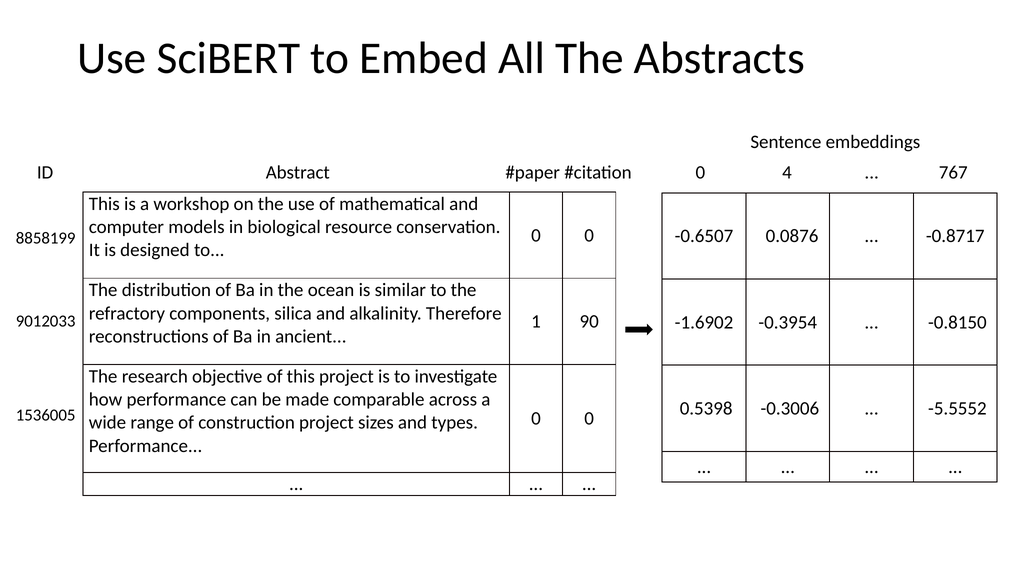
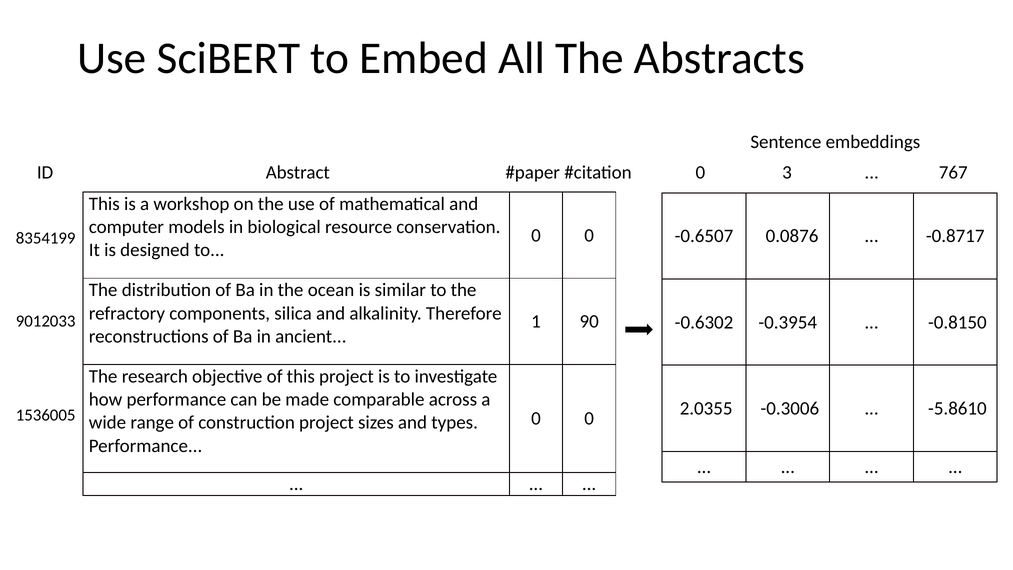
4: 4 -> 3
8858199: 8858199 -> 8354199
-1.6902: -1.6902 -> -0.6302
0.5398: 0.5398 -> 2.0355
-5.5552: -5.5552 -> -5.8610
